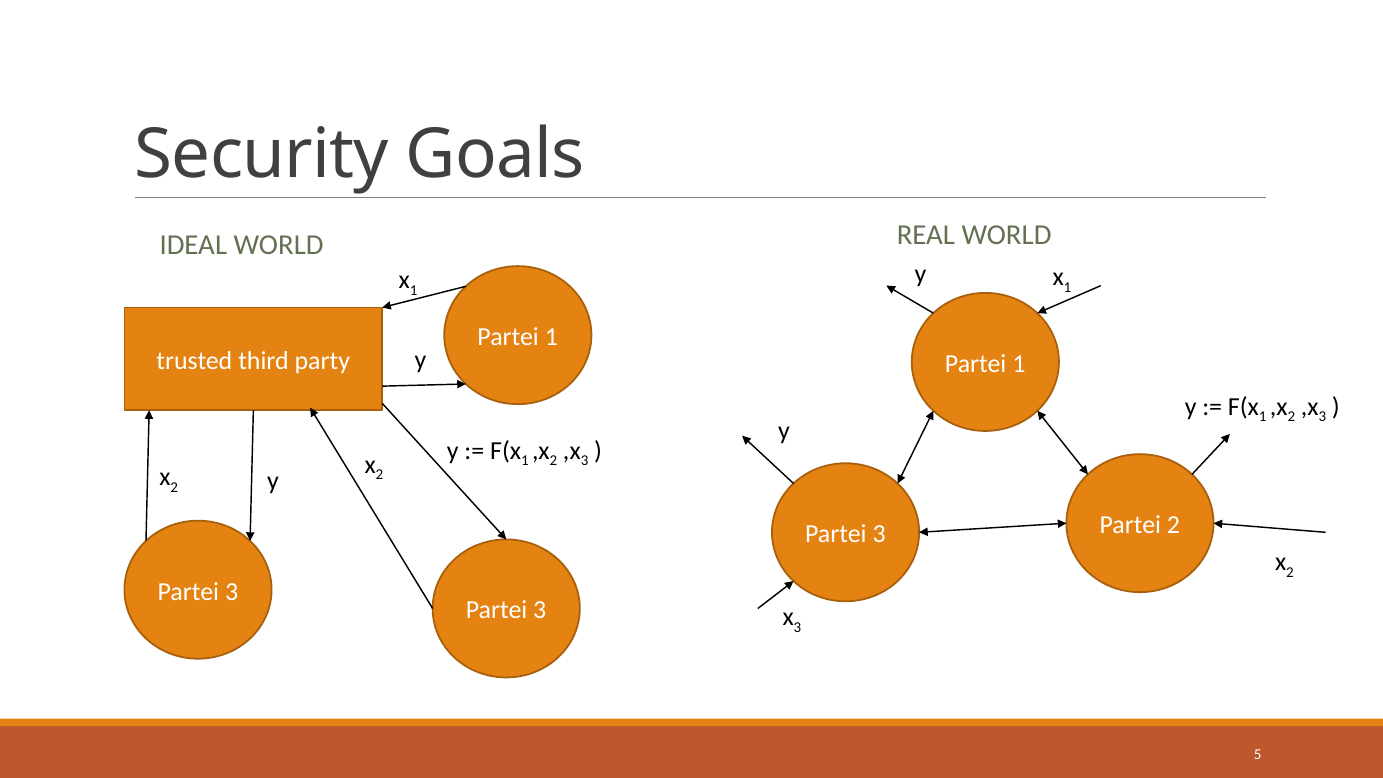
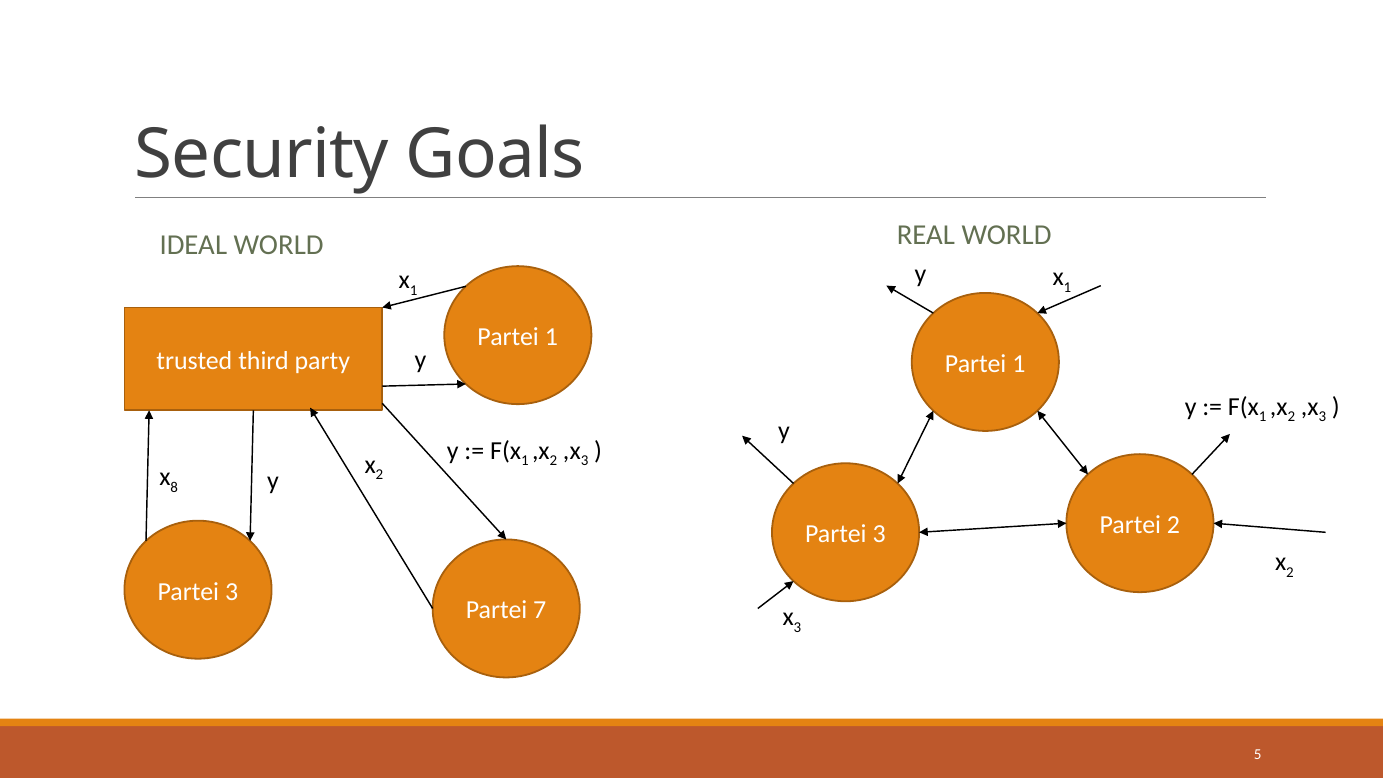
2 at (174, 487): 2 -> 8
3 at (540, 610): 3 -> 7
